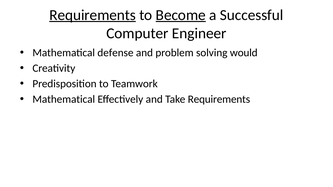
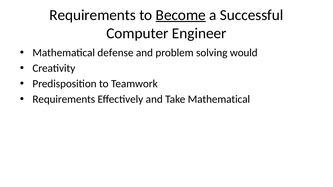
Requirements at (93, 15) underline: present -> none
Mathematical at (64, 99): Mathematical -> Requirements
Take Requirements: Requirements -> Mathematical
